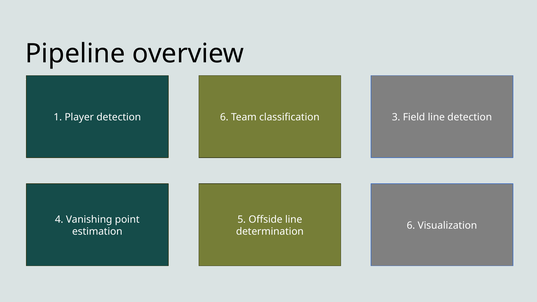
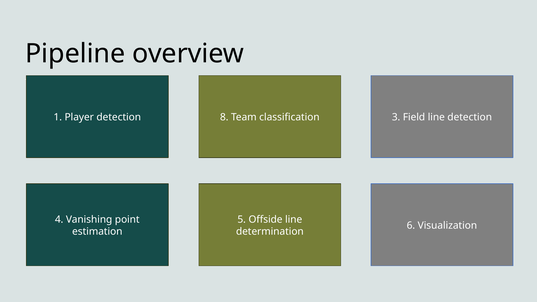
detection 6: 6 -> 8
